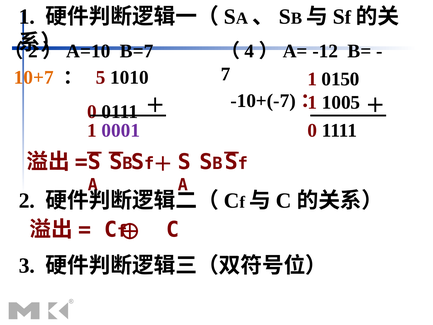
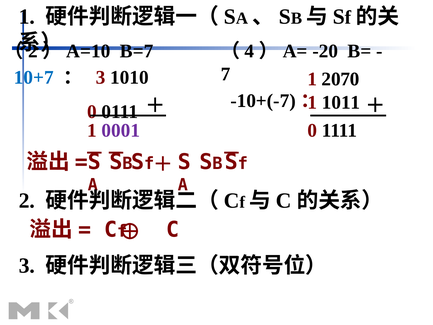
-12: -12 -> -20
10+7 colour: orange -> blue
5 at (101, 78): 5 -> 3
0150: 0150 -> 2070
1005: 1005 -> 1011
